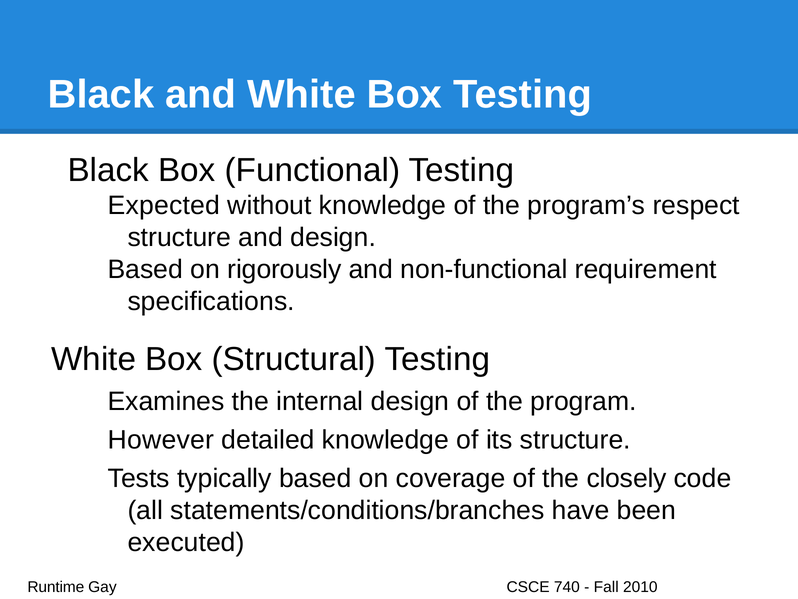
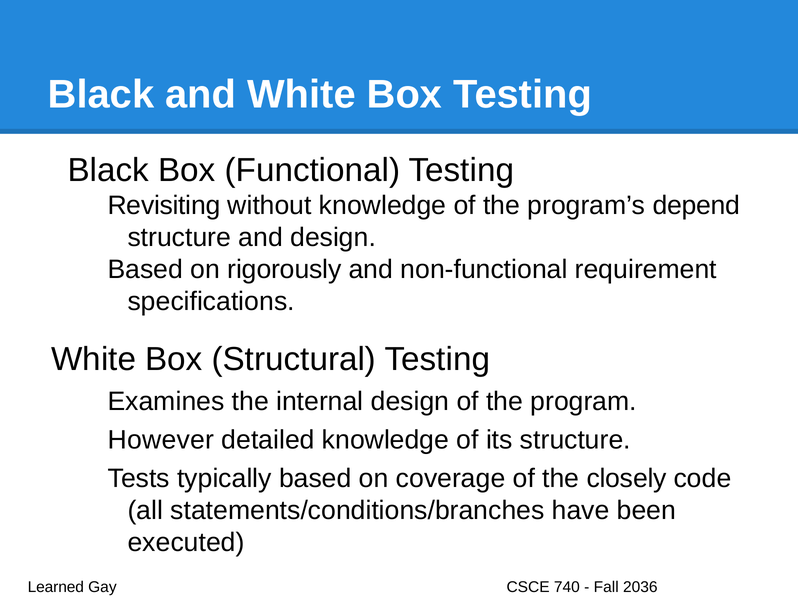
Expected: Expected -> Revisiting
respect: respect -> depend
Runtime: Runtime -> Learned
2010: 2010 -> 2036
